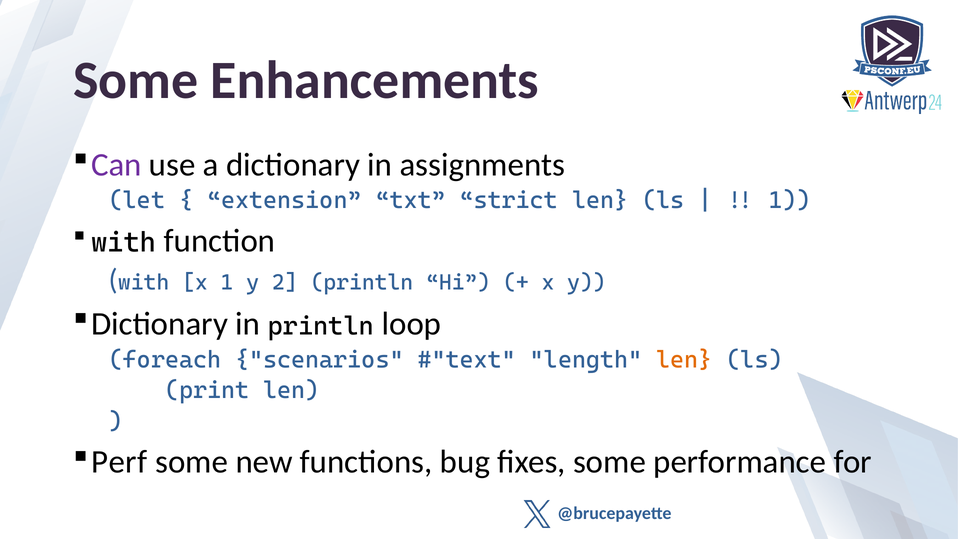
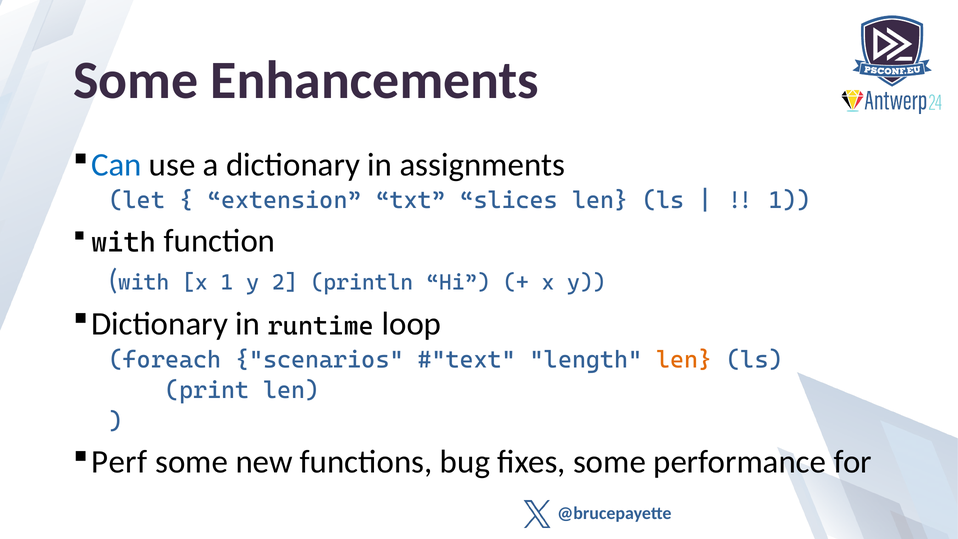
Can colour: purple -> blue
strict: strict -> slices
in println: println -> runtime
